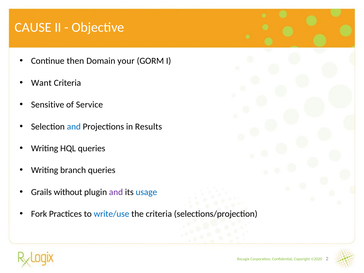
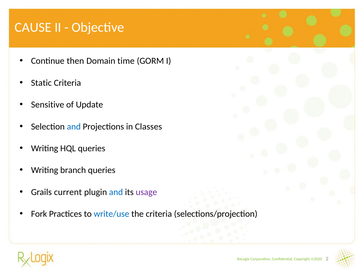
your: your -> time
Want: Want -> Static
Service: Service -> Update
Results: Results -> Classes
without: without -> current
and at (116, 192) colour: purple -> blue
usage colour: blue -> purple
